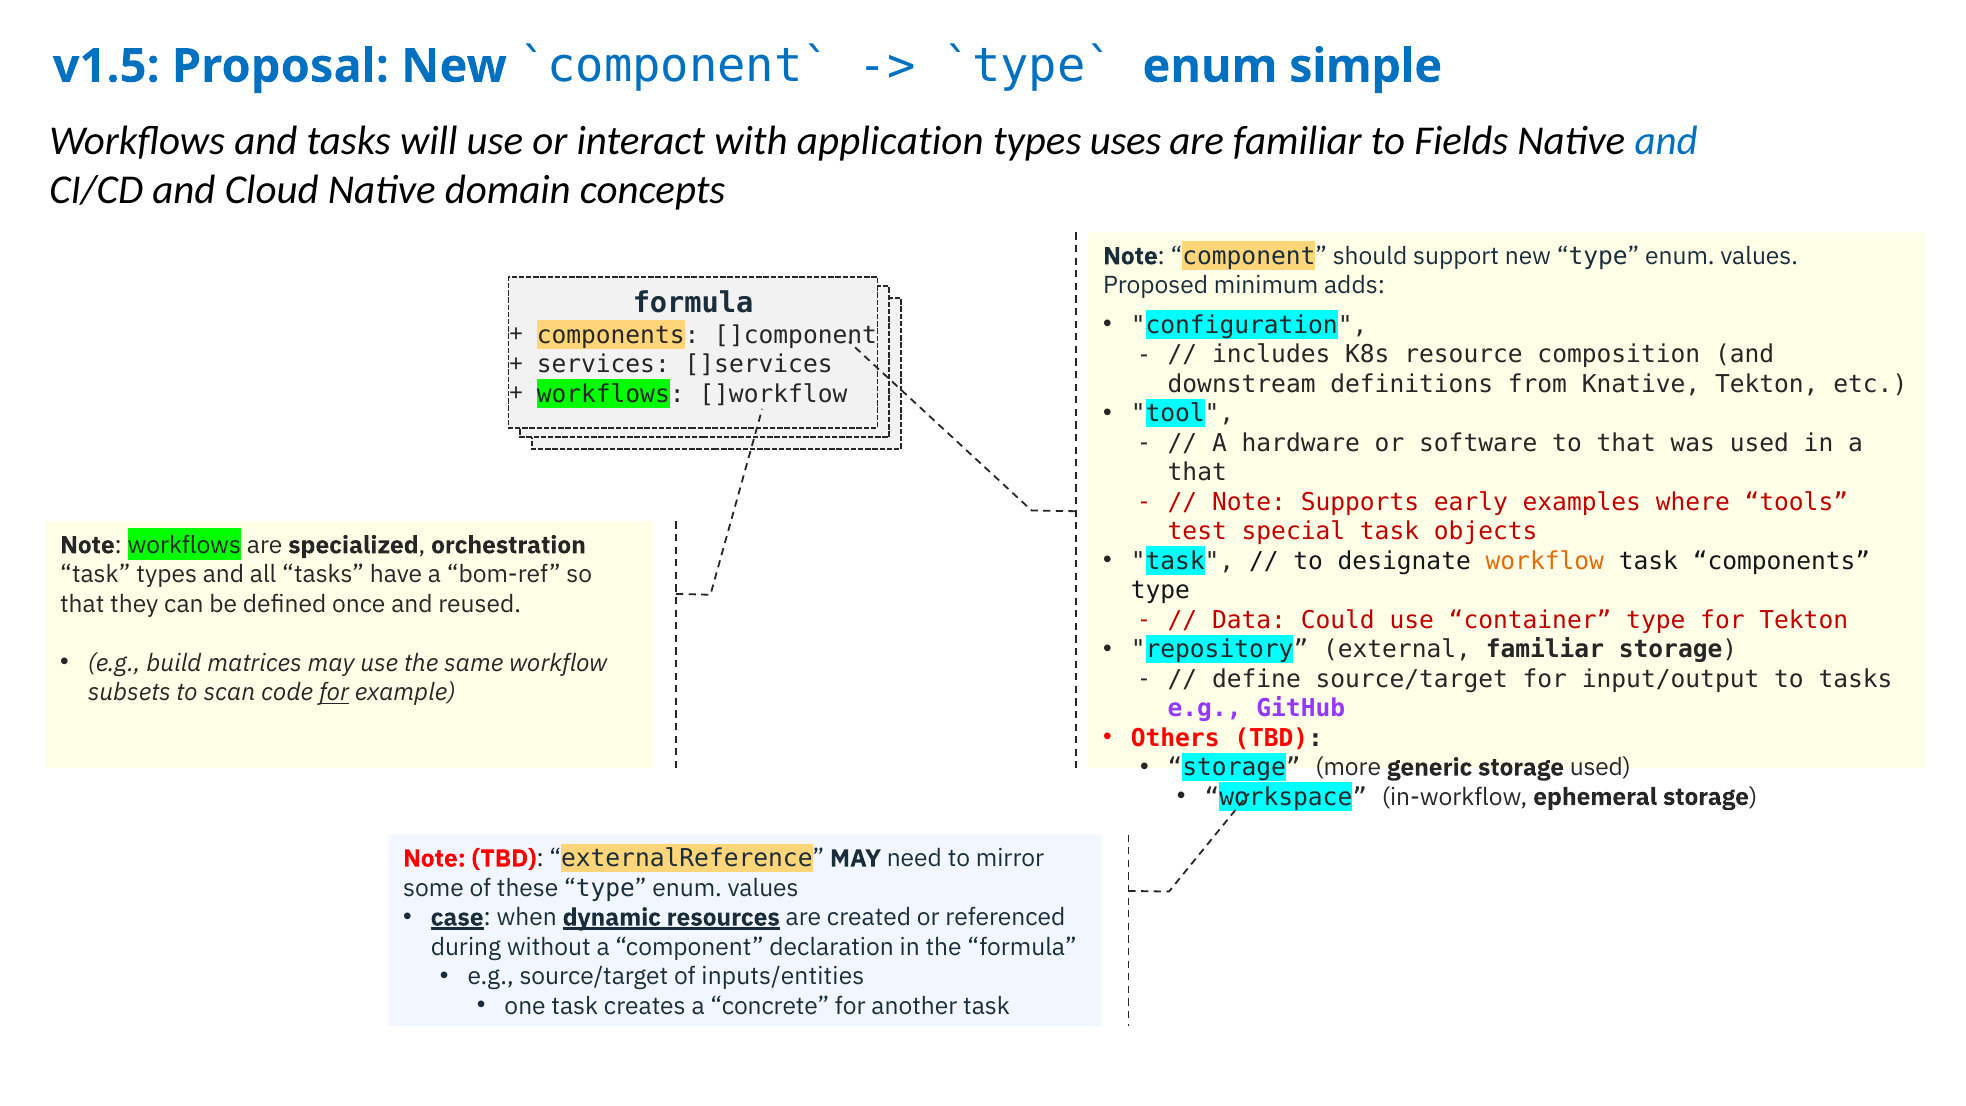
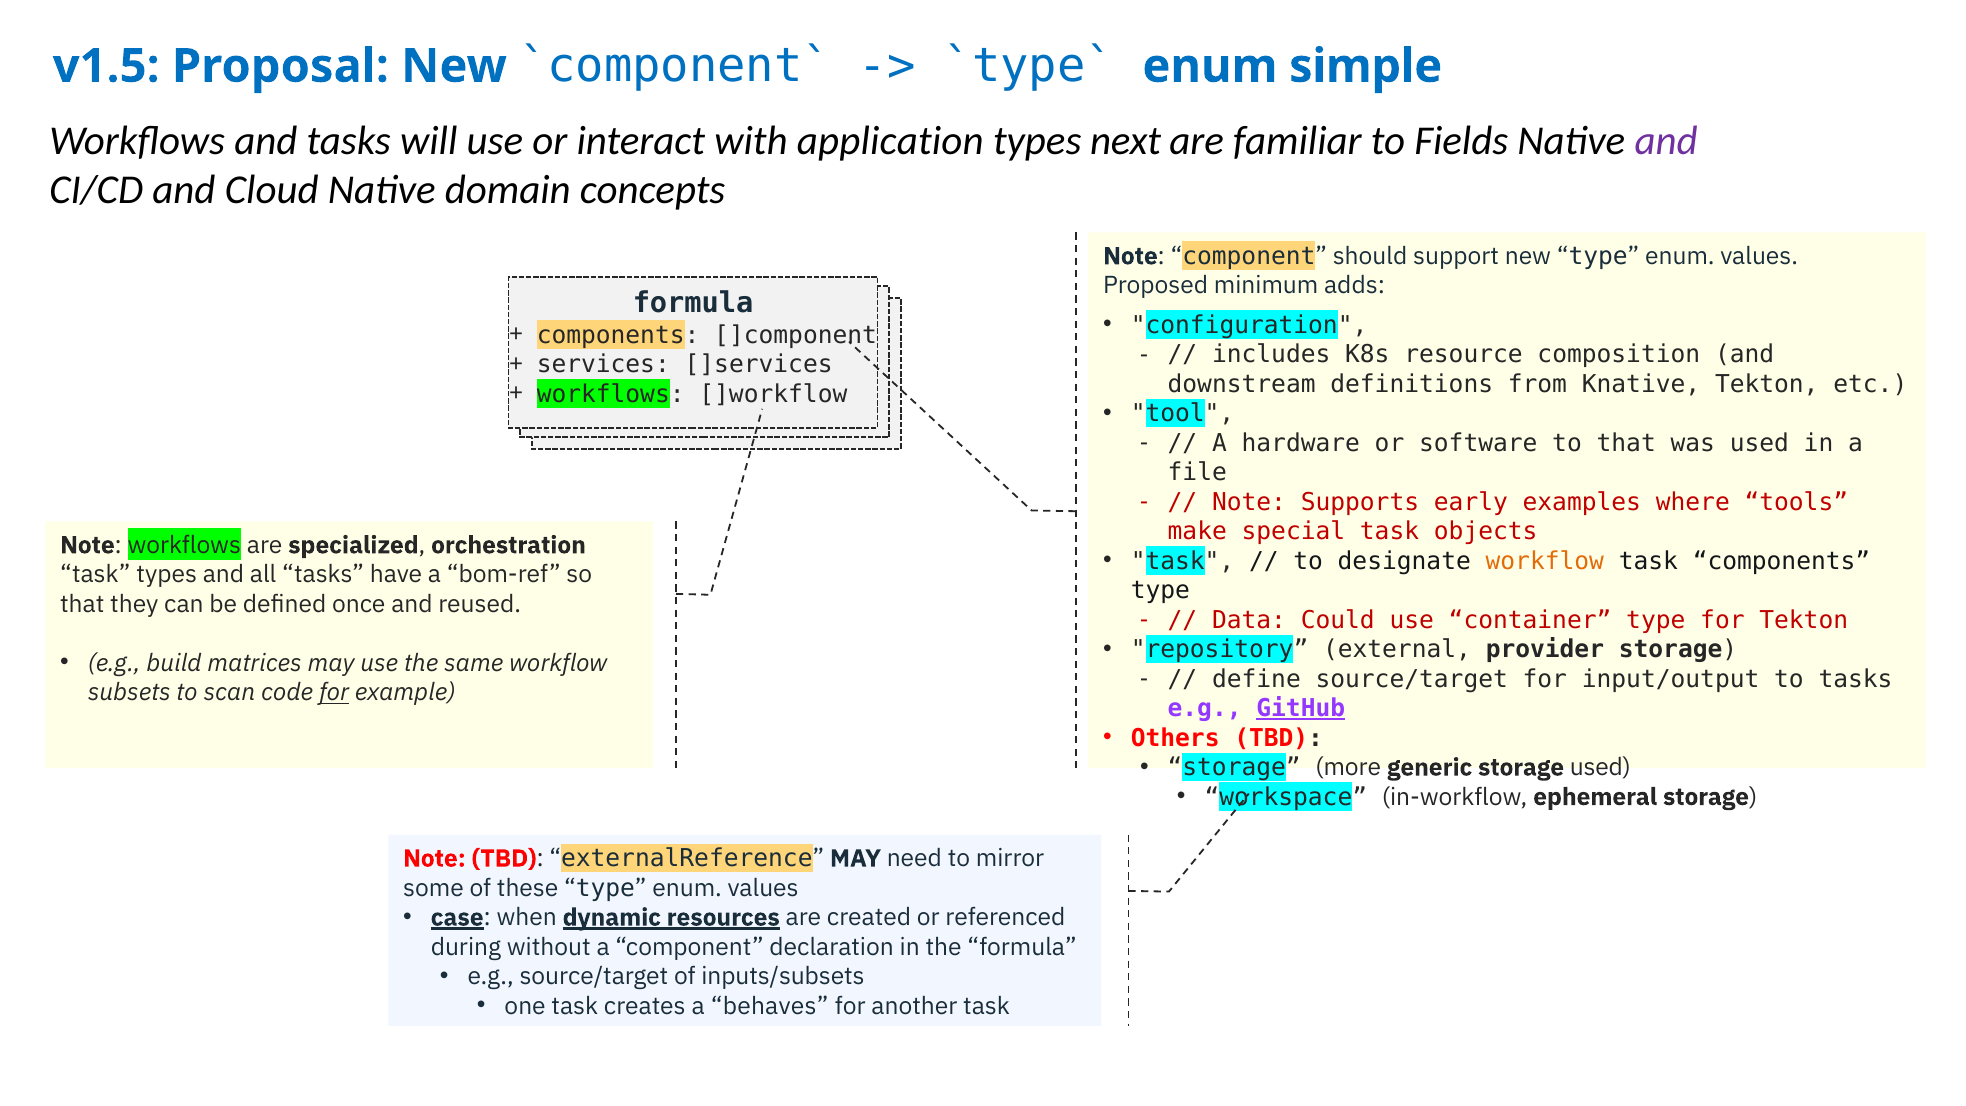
uses: uses -> next
and at (1666, 141) colour: blue -> purple
that at (1197, 472): that -> file
test: test -> make
external familiar: familiar -> provider
GitHub underline: none -> present
inputs/entities: inputs/entities -> inputs/subsets
concrete: concrete -> behaves
